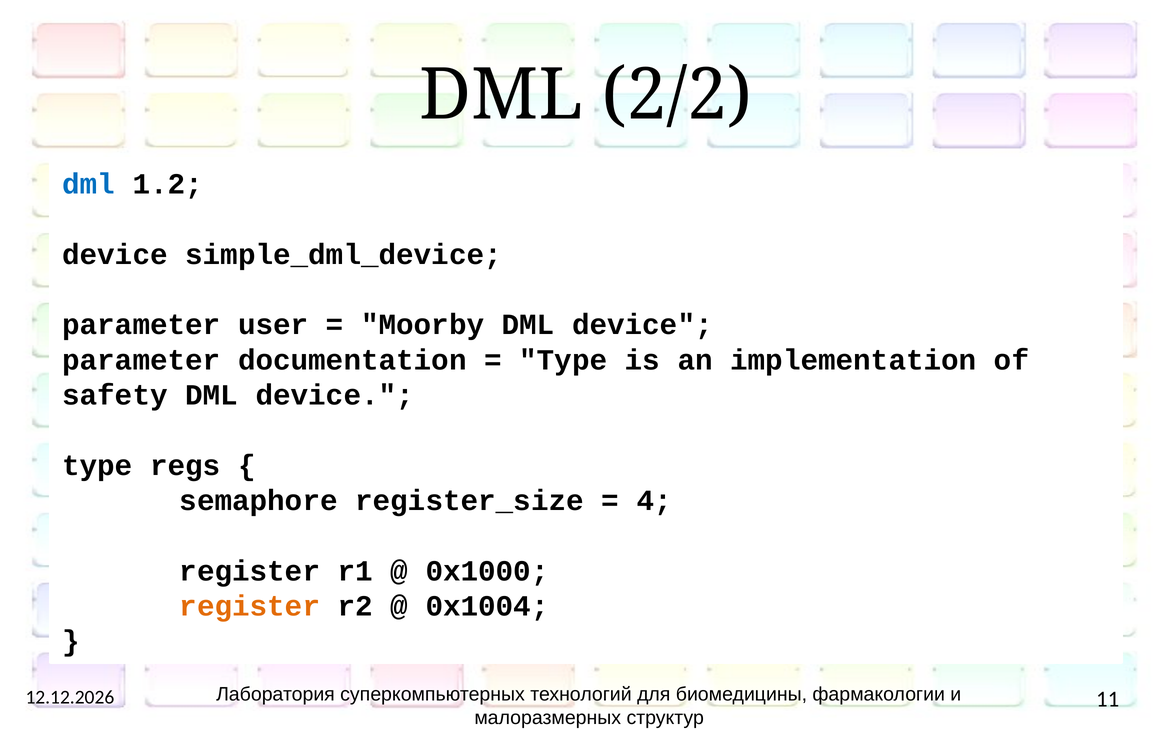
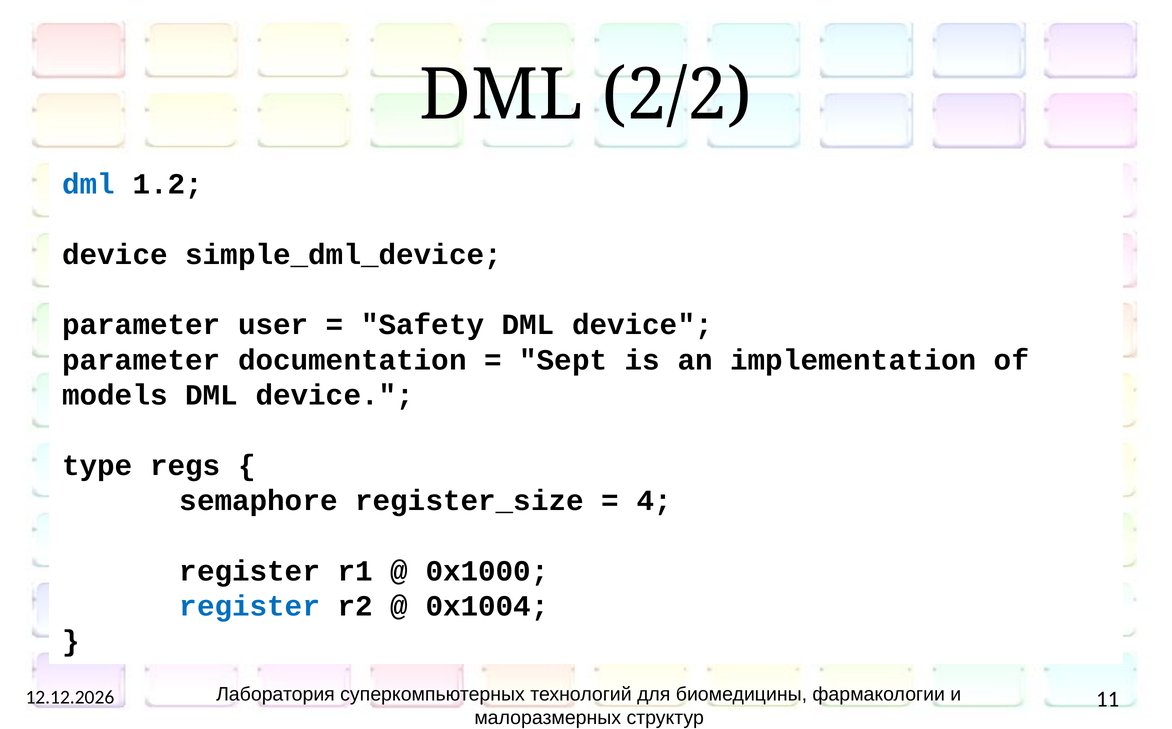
Moorby: Moorby -> Safety
Type at (563, 360): Type -> Sept
safety: safety -> models
register at (250, 606) colour: orange -> blue
